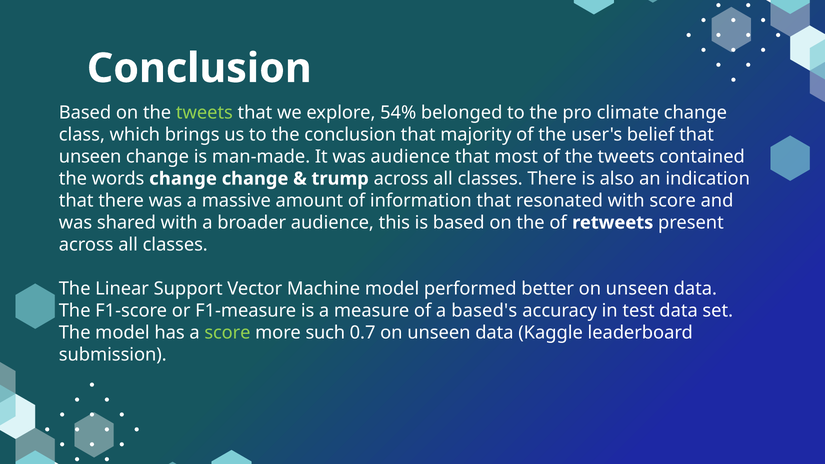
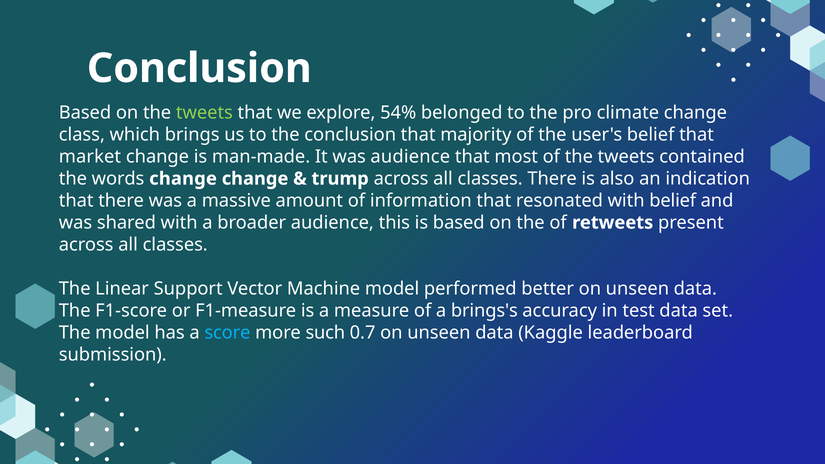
unseen at (90, 157): unseen -> market
with score: score -> belief
based's: based's -> brings's
score at (227, 333) colour: light green -> light blue
